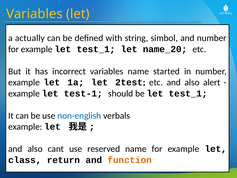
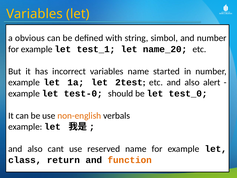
actually: actually -> obvious
test-1: test-1 -> test-0
be let test_1: test_1 -> test_0
non-english colour: blue -> orange
